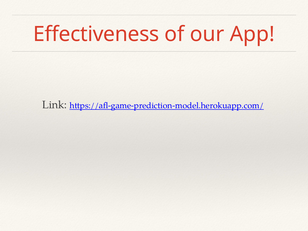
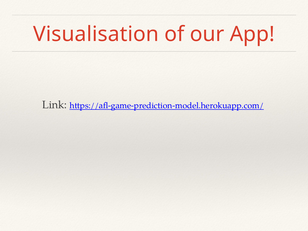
Effectiveness: Effectiveness -> Visualisation
